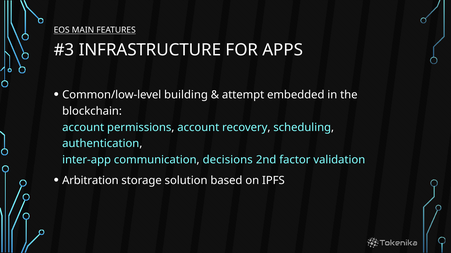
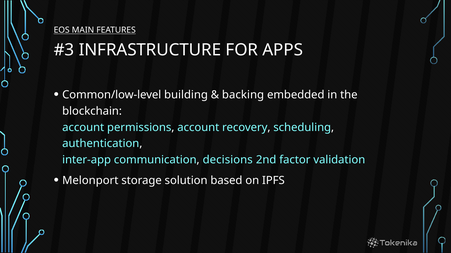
attempt: attempt -> backing
Arbitration: Arbitration -> Melonport
